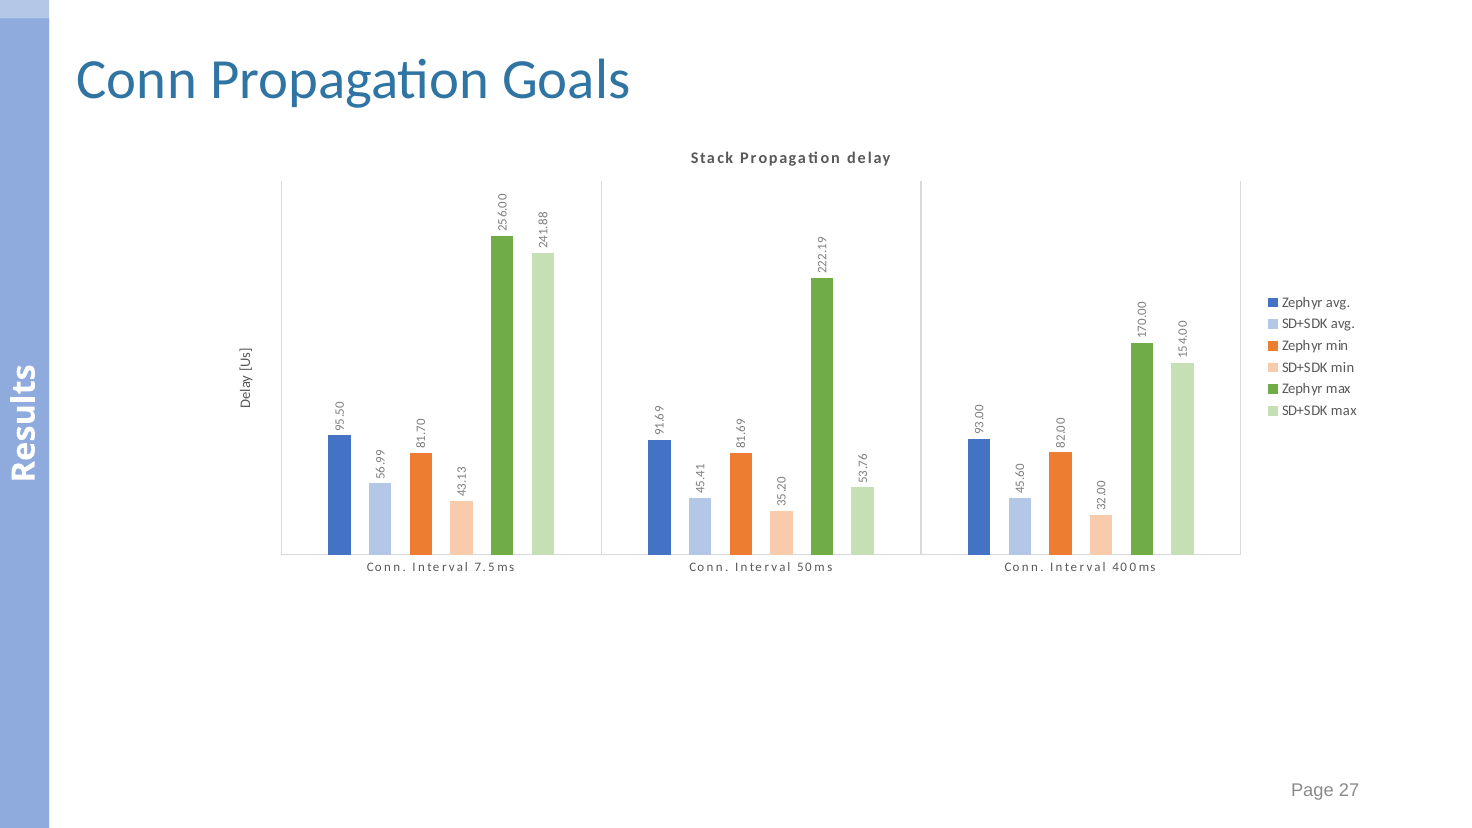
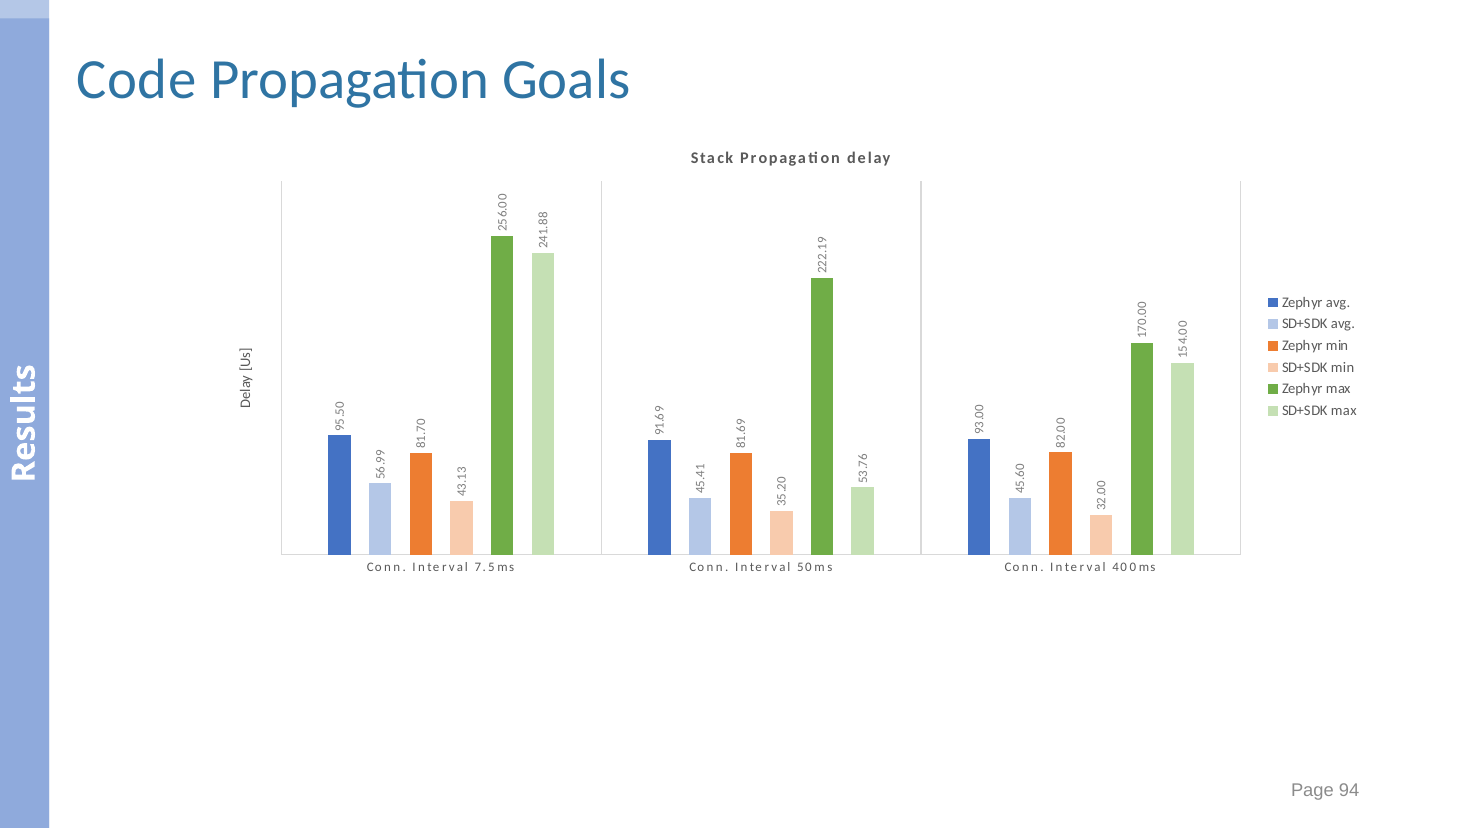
Conn at (136, 79): Conn -> Code
27: 27 -> 94
